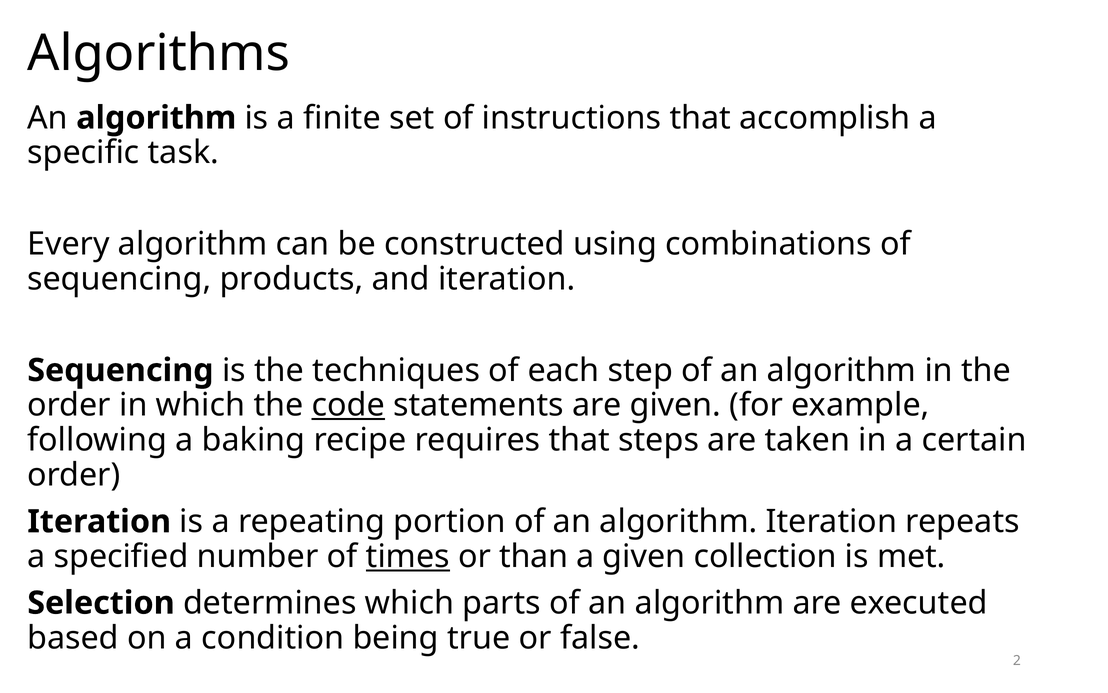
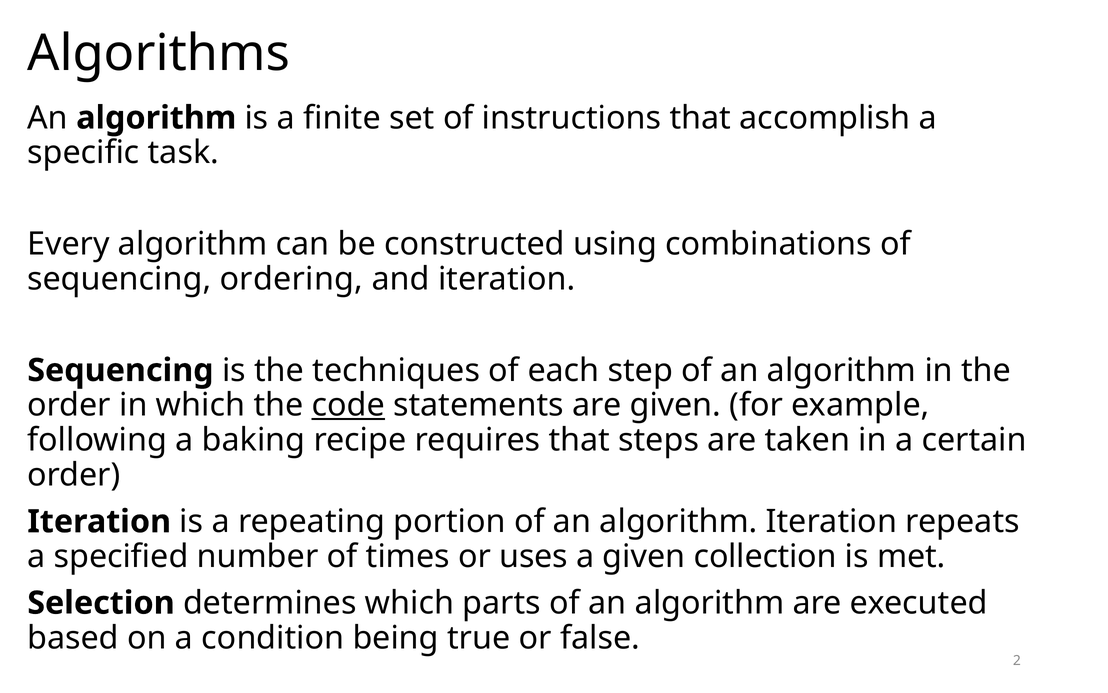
products: products -> ordering
times underline: present -> none
than: than -> uses
